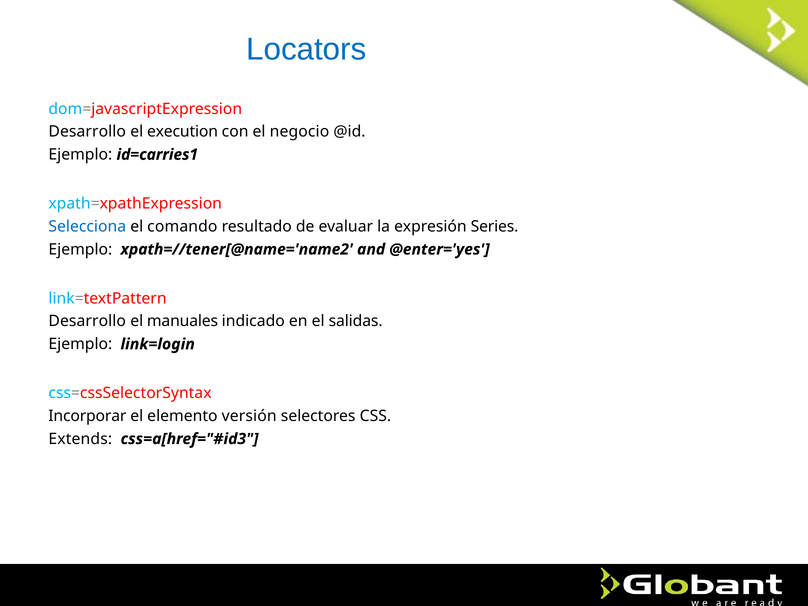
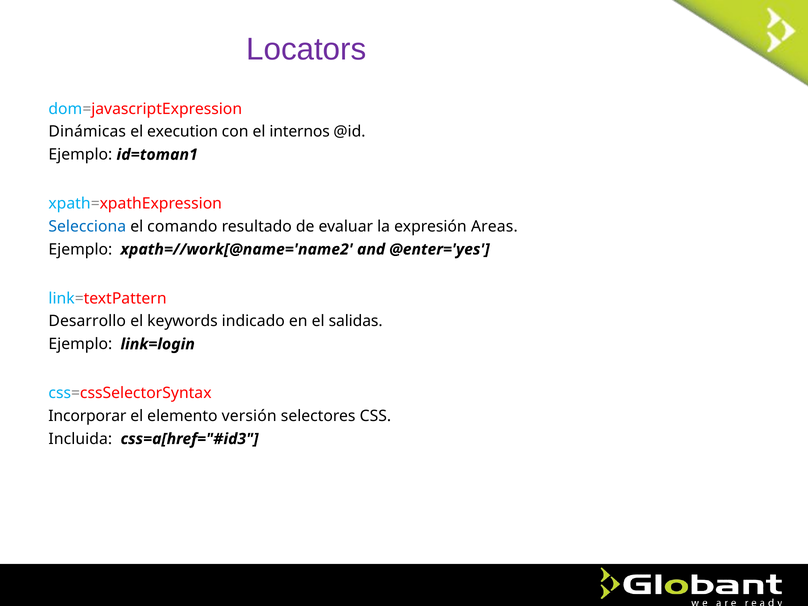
Locators colour: blue -> purple
Desarrollo at (87, 132): Desarrollo -> Dinámicas
negocio: negocio -> internos
id=carries1: id=carries1 -> id=toman1
Series: Series -> Areas
xpath=//tener[@name='name2: xpath=//tener[@name='name2 -> xpath=//work[@name='name2
manuales: manuales -> keywords
Extends: Extends -> Incluida
